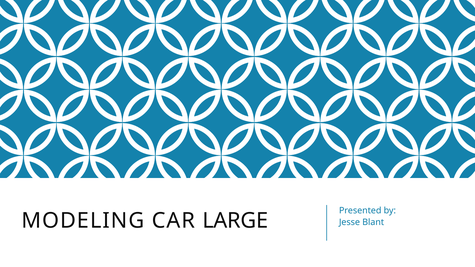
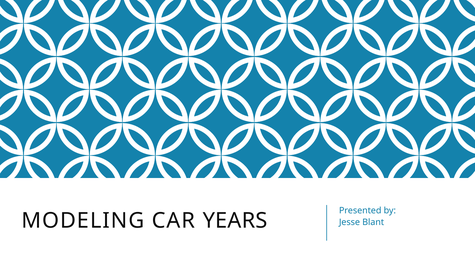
LARGE: LARGE -> YEARS
